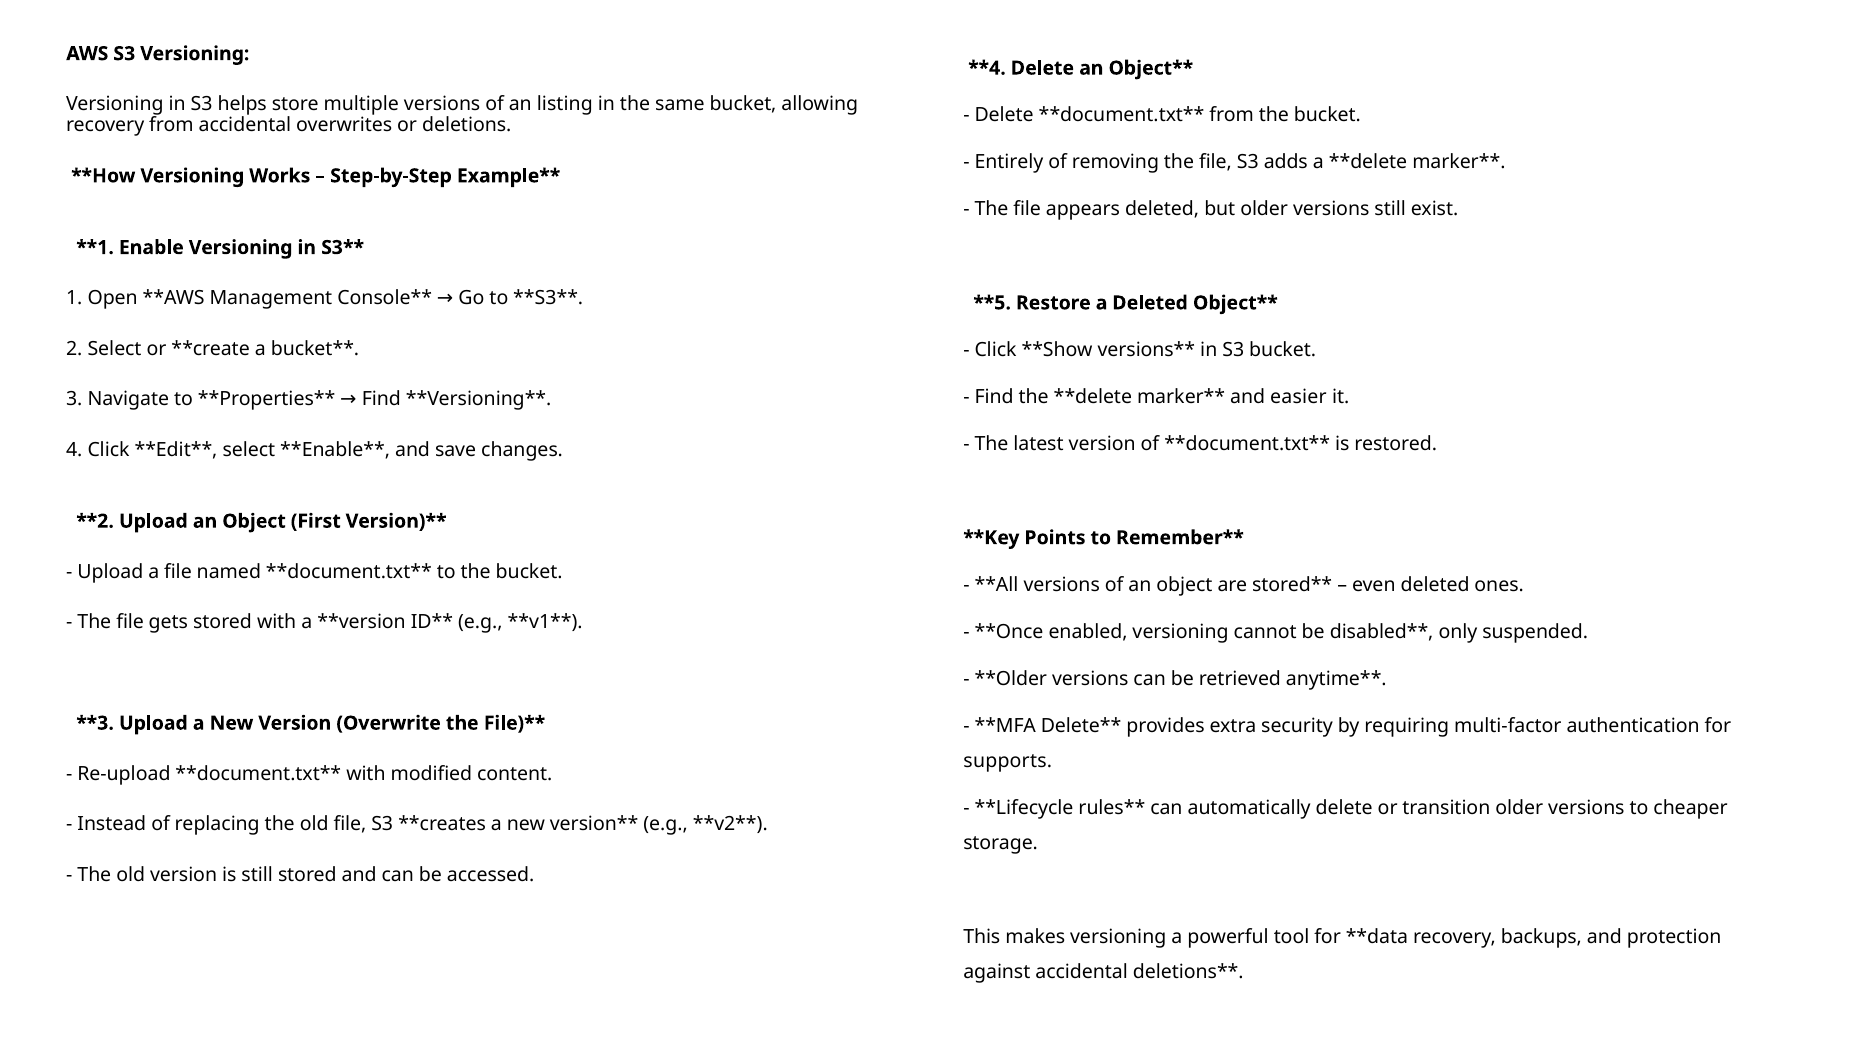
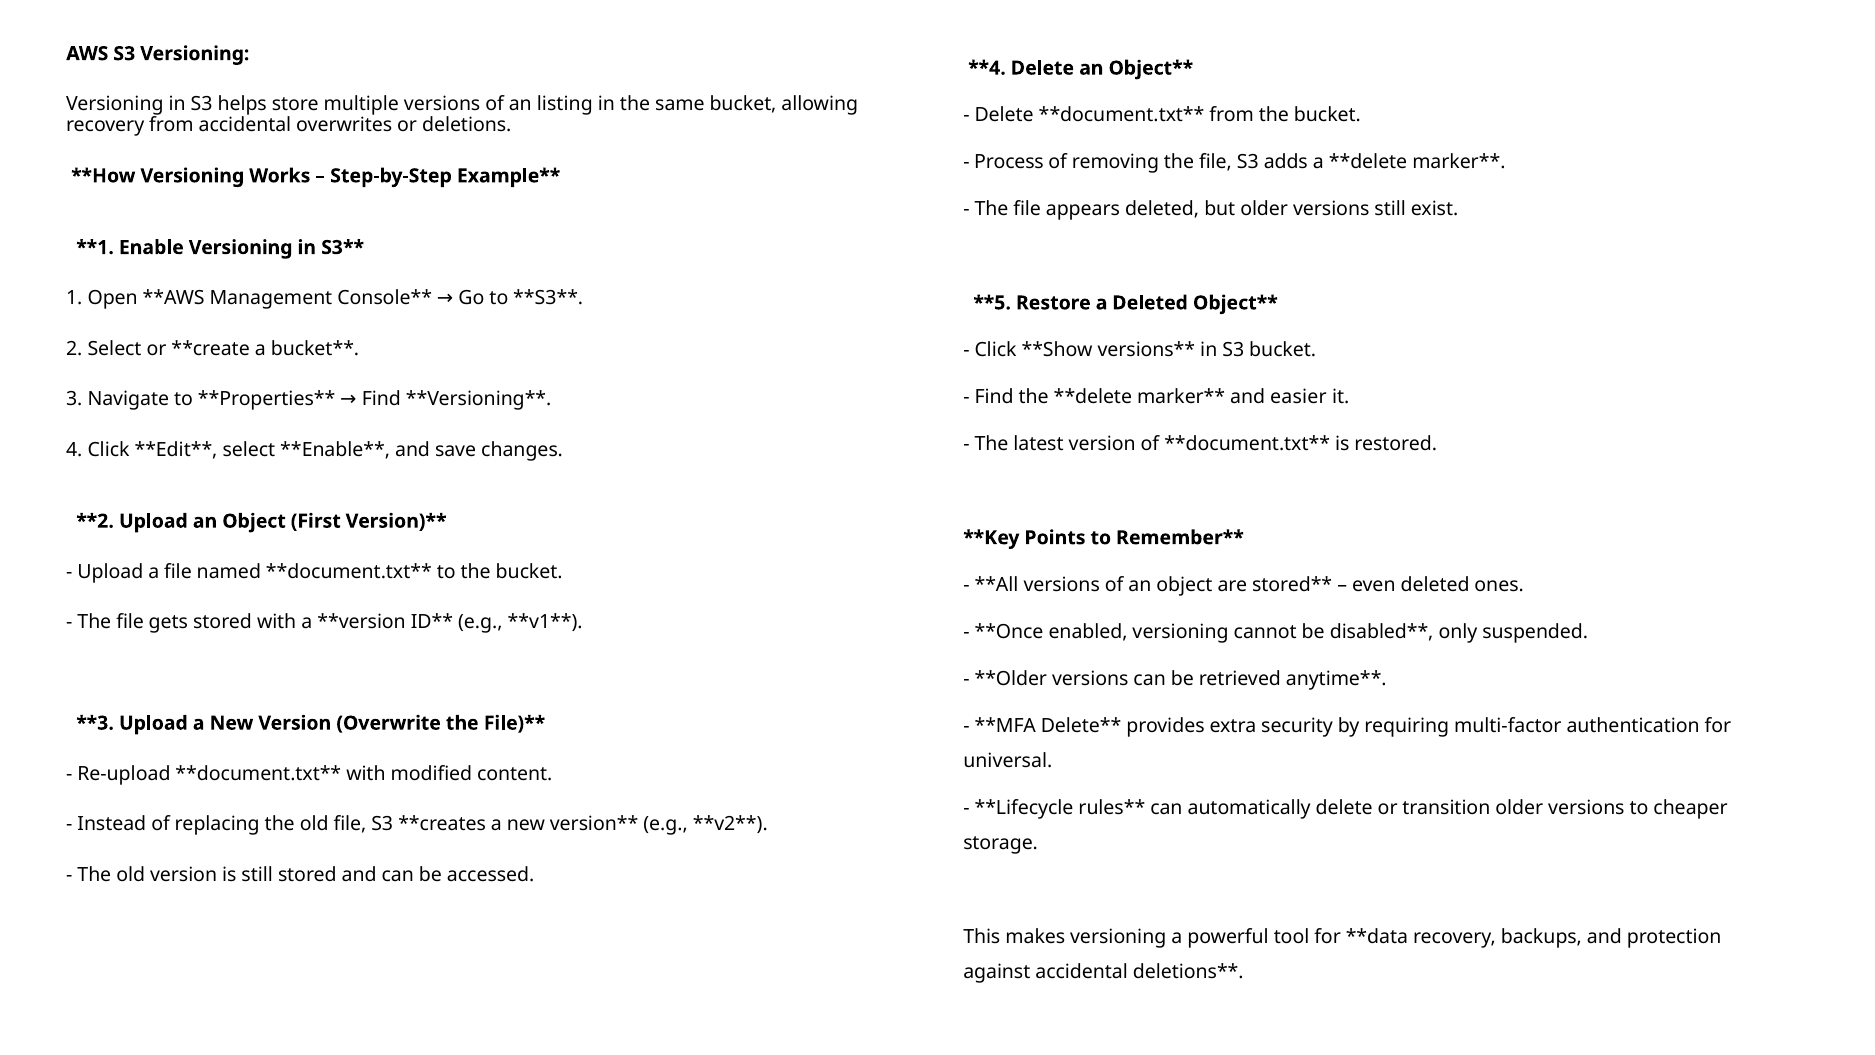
Entirely: Entirely -> Process
supports: supports -> universal
